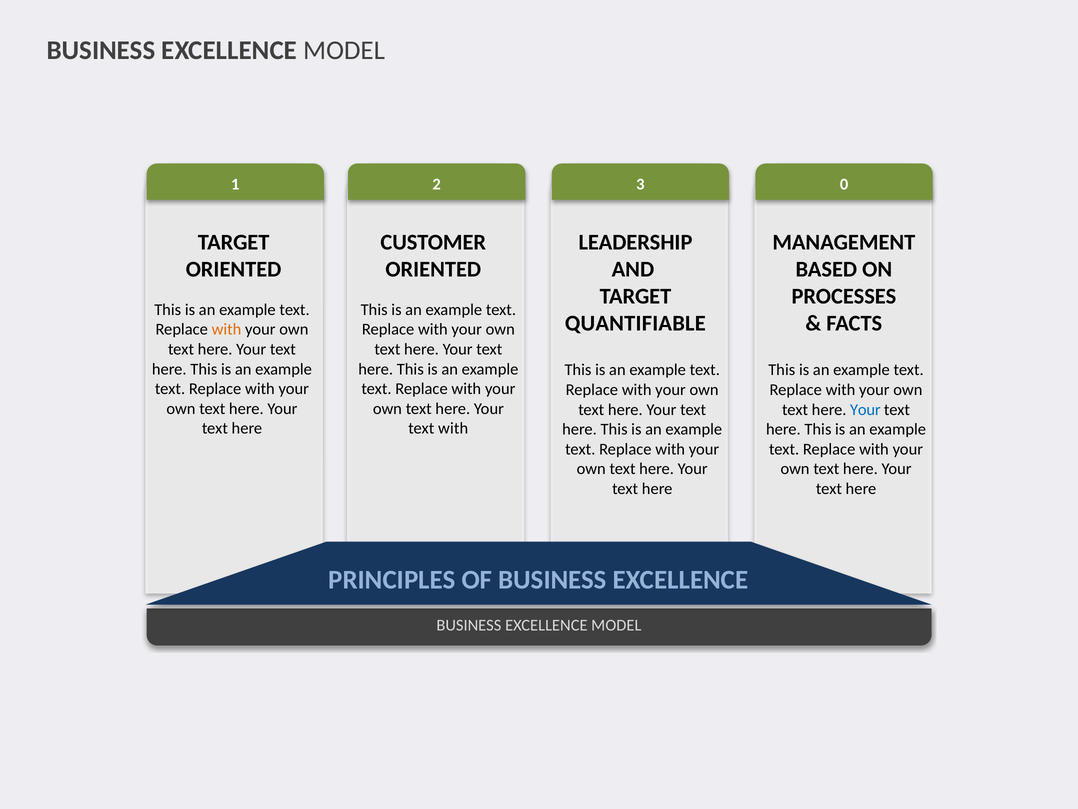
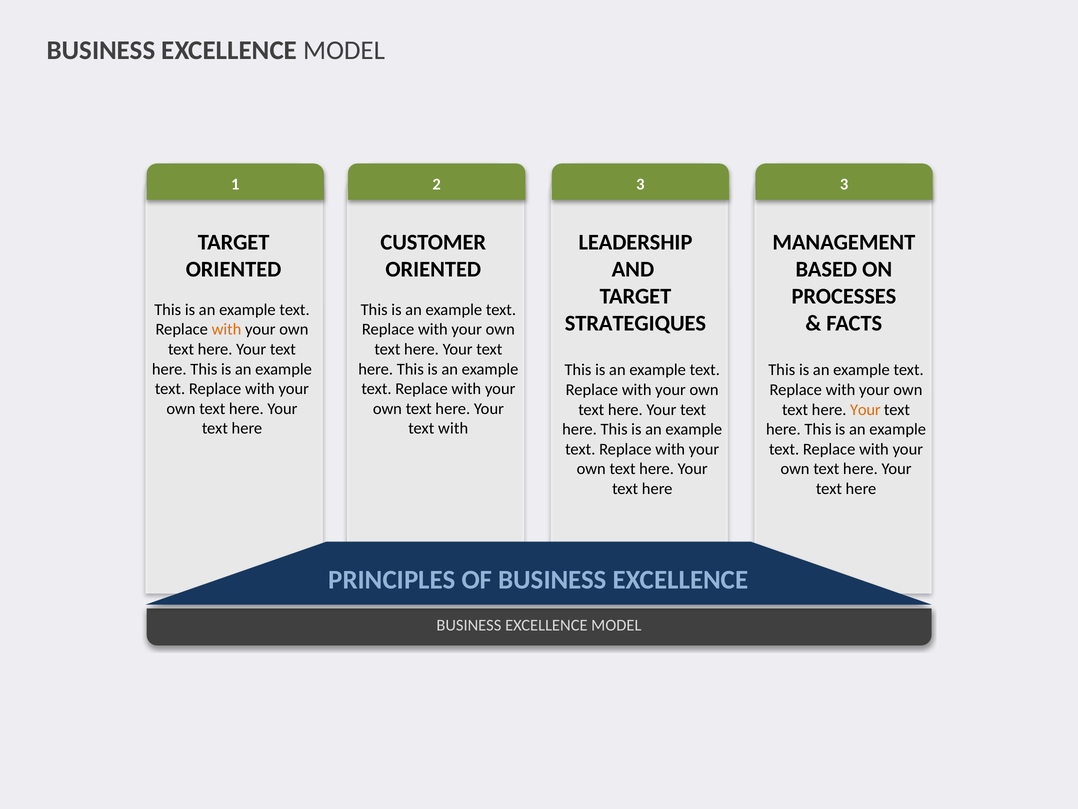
3 0: 0 -> 3
QUANTIFIABLE: QUANTIFIABLE -> STRATEGIQUES
Your at (865, 409) colour: blue -> orange
